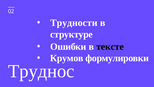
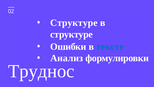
Трудности at (74, 23): Трудности -> Структуре
тексте colour: black -> blue
Крумов: Крумов -> Анализ
